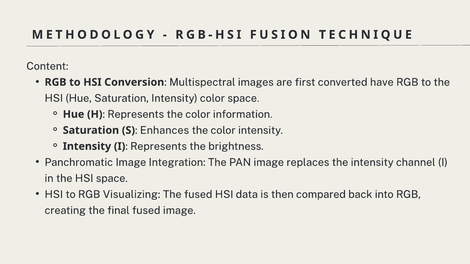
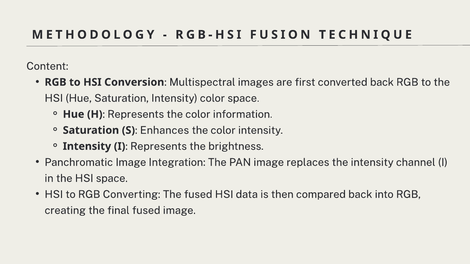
converted have: have -> back
Visualizing: Visualizing -> Converting
